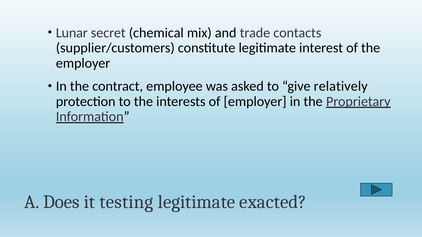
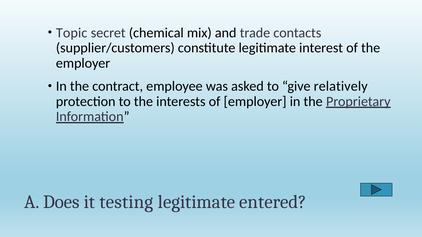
Lunar: Lunar -> Topic
exacted: exacted -> entered
